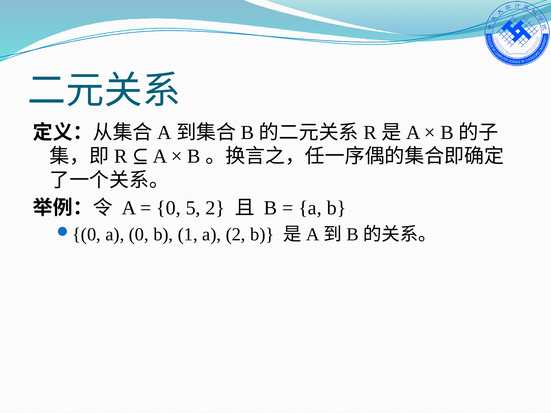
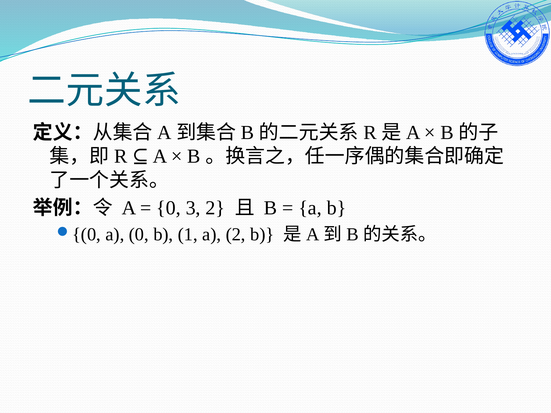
5: 5 -> 3
